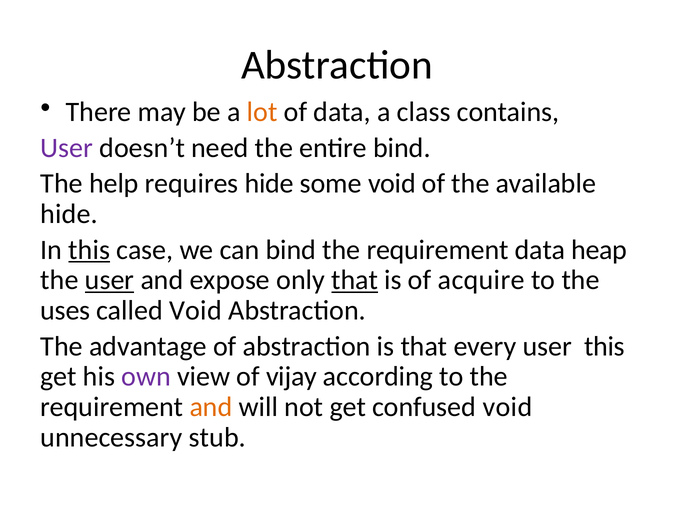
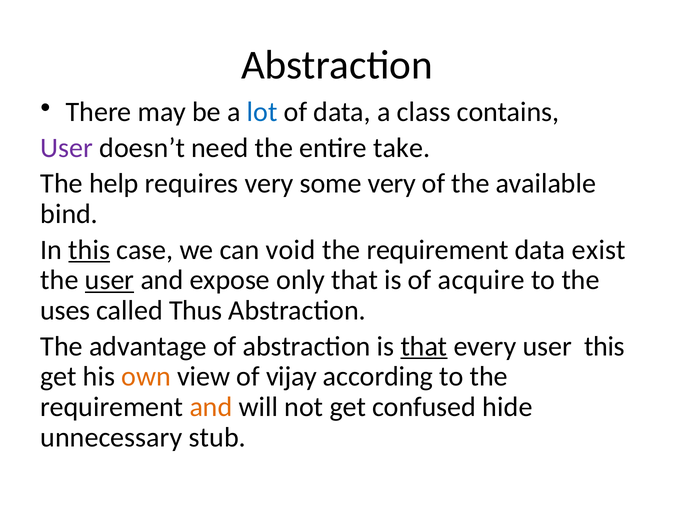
lot colour: orange -> blue
entire bind: bind -> take
requires hide: hide -> very
some void: void -> very
hide at (69, 214): hide -> bind
can bind: bind -> void
heap: heap -> exist
that at (355, 280) underline: present -> none
called Void: Void -> Thus
that at (424, 346) underline: none -> present
own colour: purple -> orange
confused void: void -> hide
